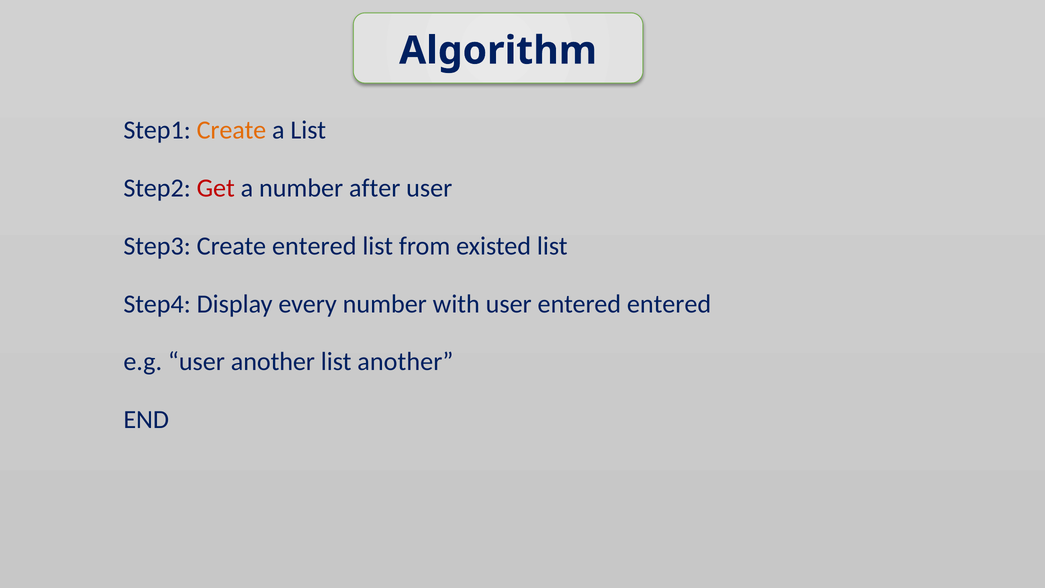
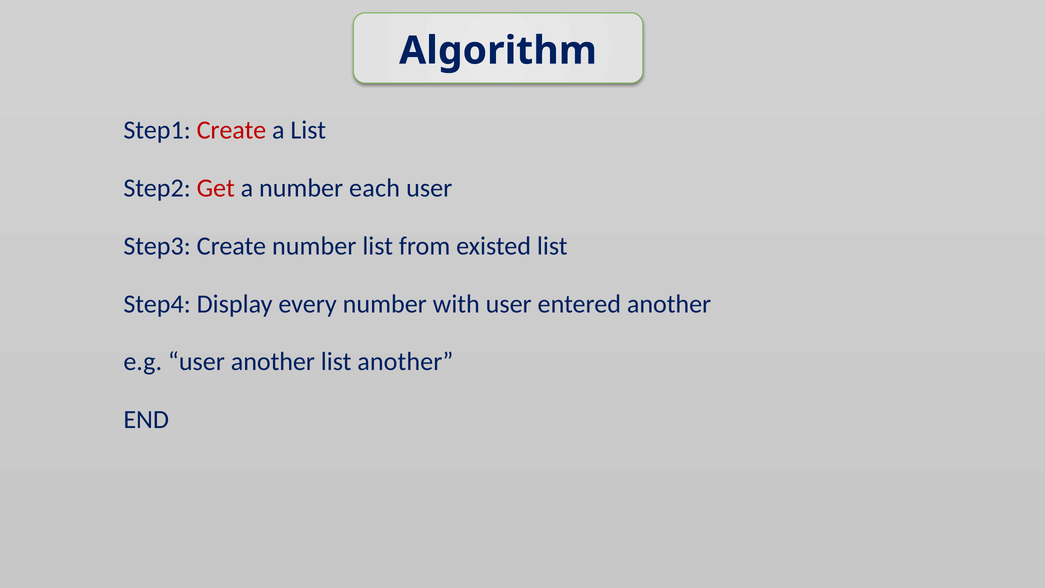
Create at (231, 130) colour: orange -> red
after: after -> each
Create entered: entered -> number
entered entered: entered -> another
